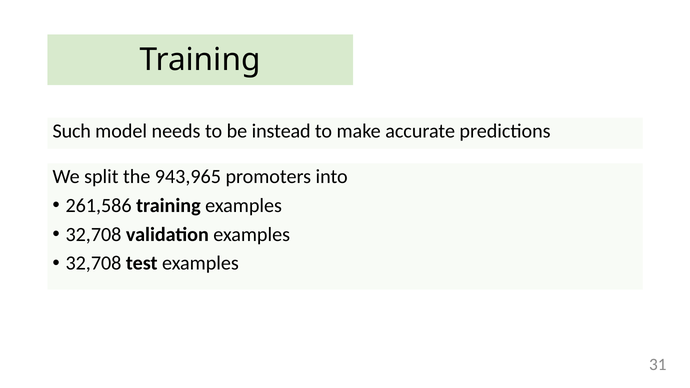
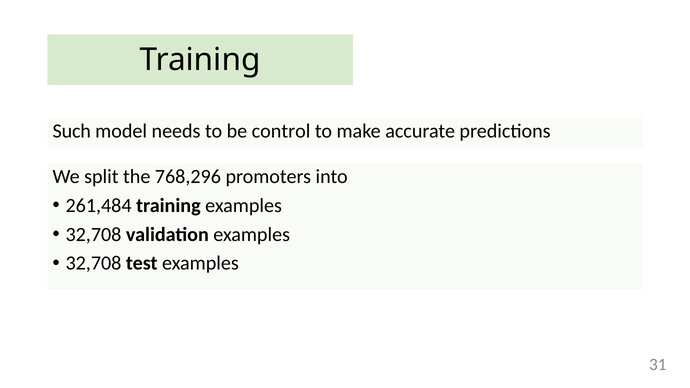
instead: instead -> control
943,965: 943,965 -> 768,296
261,586: 261,586 -> 261,484
